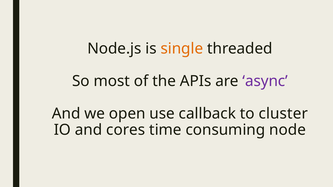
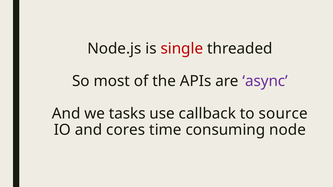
single colour: orange -> red
open: open -> tasks
cluster: cluster -> source
